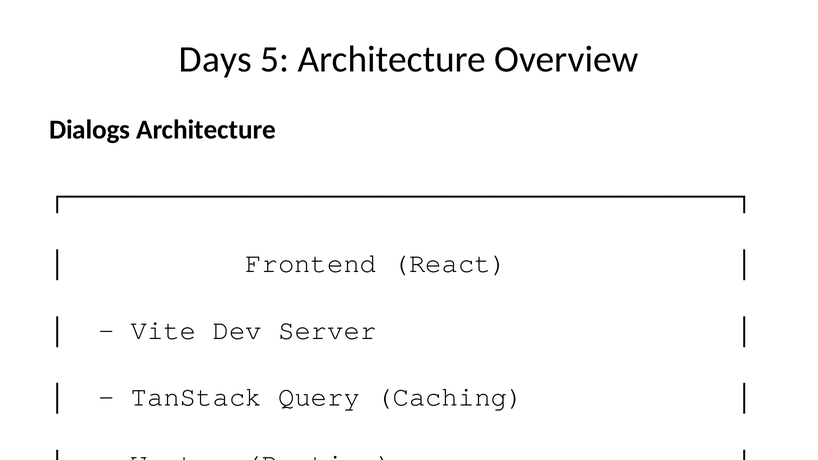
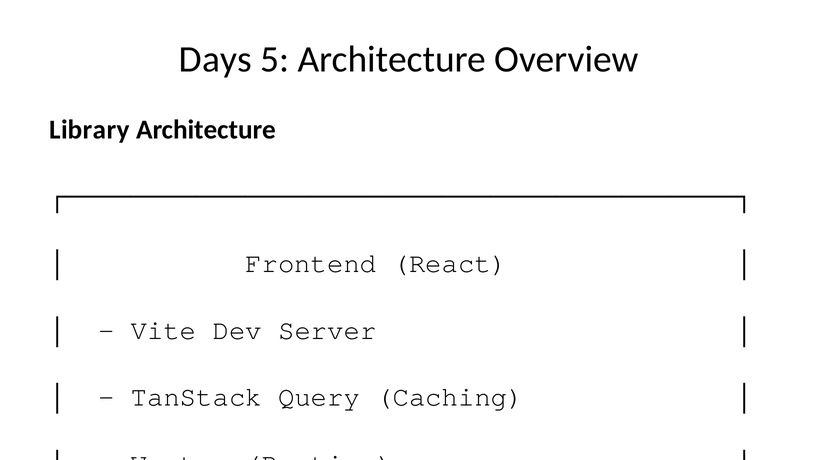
Dialogs: Dialogs -> Library
